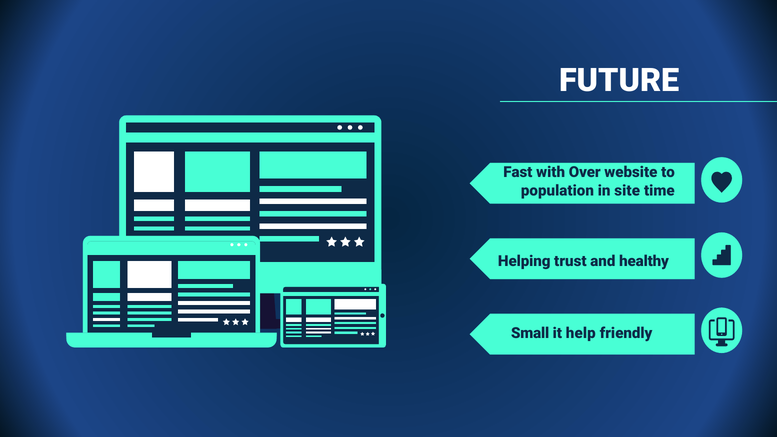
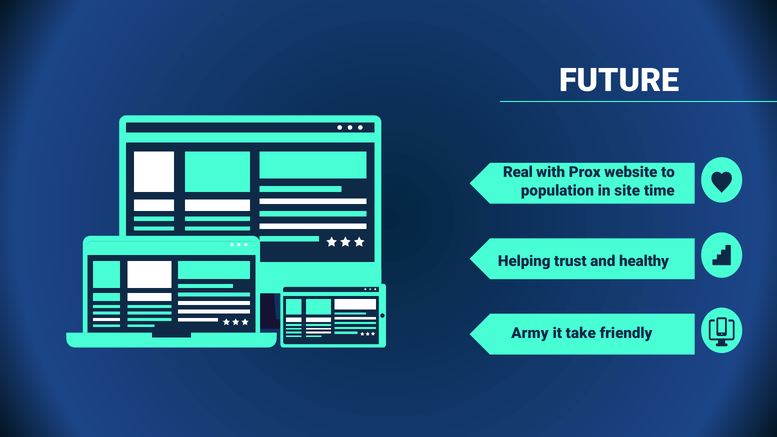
Fast: Fast -> Real
Over: Over -> Prox
Small: Small -> Army
help: help -> take
